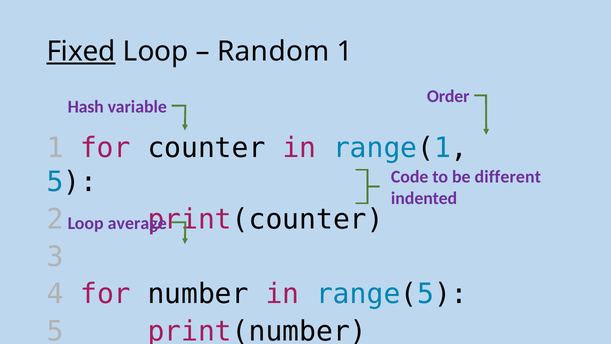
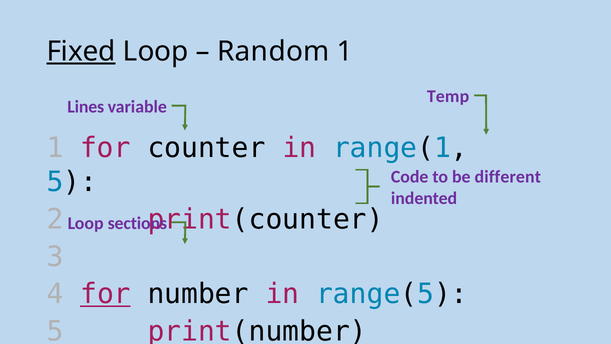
Order: Order -> Temp
Hash: Hash -> Lines
average: average -> sections
for at (105, 294) underline: none -> present
